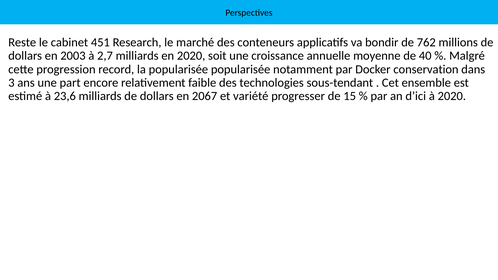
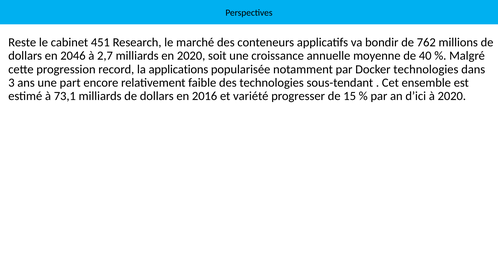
2003: 2003 -> 2046
la popularisée: popularisée -> applications
Docker conservation: conservation -> technologies
23,6: 23,6 -> 73,1
2067: 2067 -> 2016
